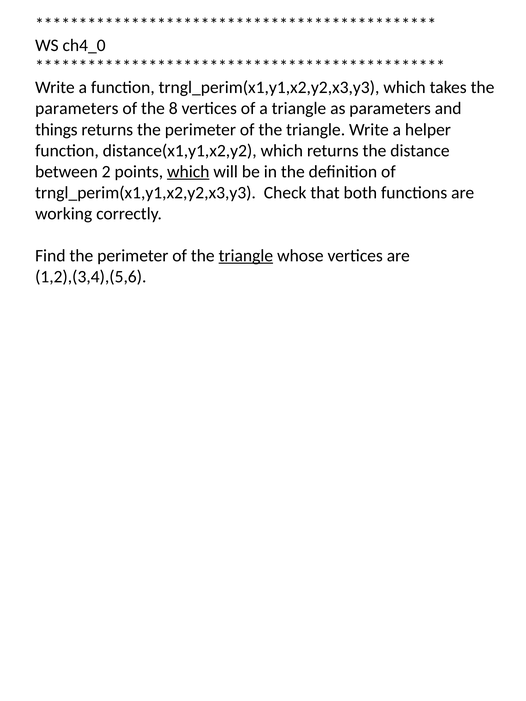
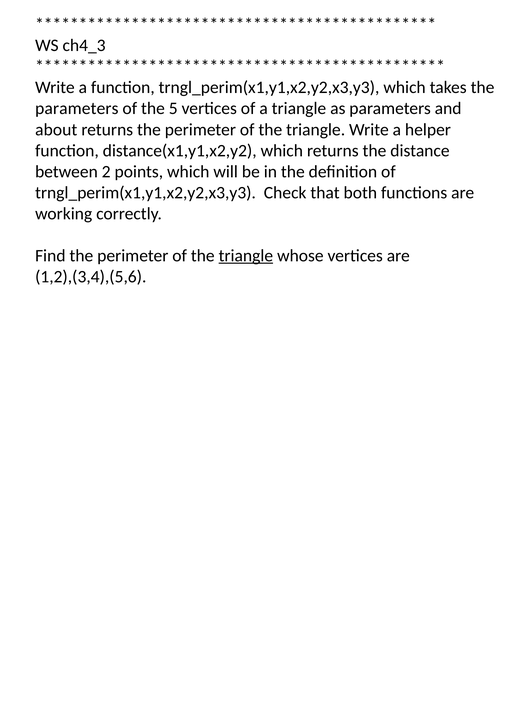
ch4_0: ch4_0 -> ch4_3
8: 8 -> 5
things: things -> about
which at (188, 172) underline: present -> none
